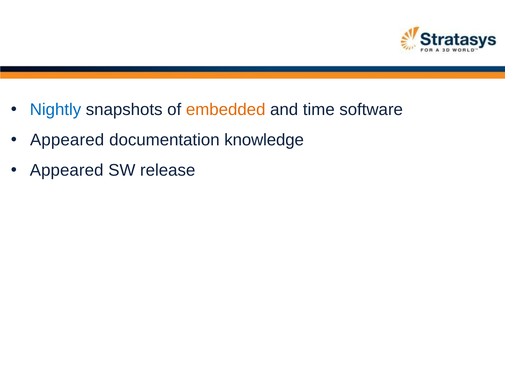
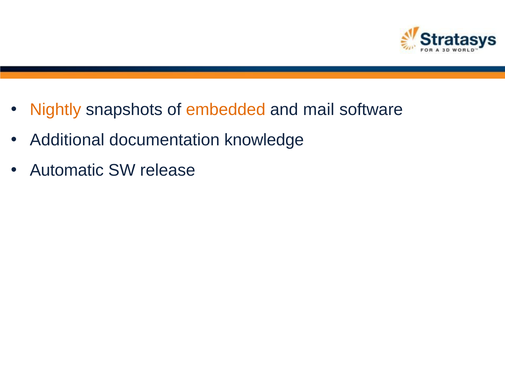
Nightly colour: blue -> orange
time: time -> mail
Appeared at (67, 140): Appeared -> Additional
Appeared at (67, 170): Appeared -> Automatic
